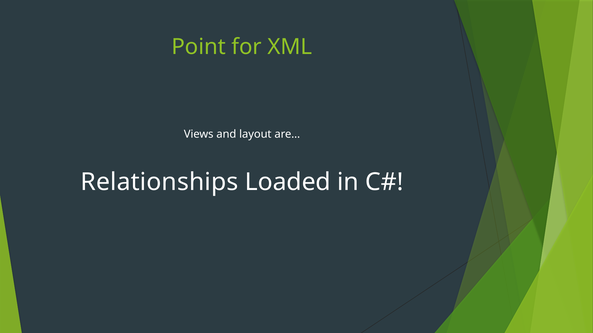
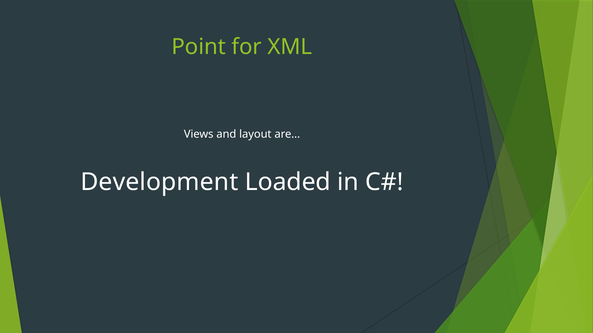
Relationships: Relationships -> Development
